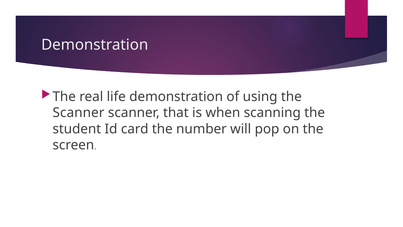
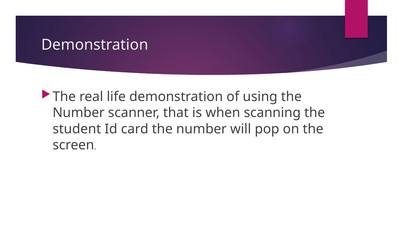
Scanner at (78, 113): Scanner -> Number
